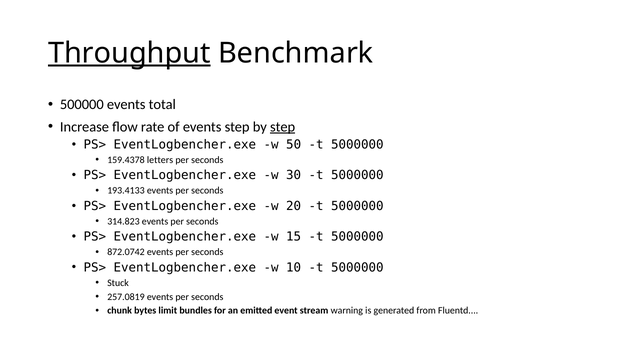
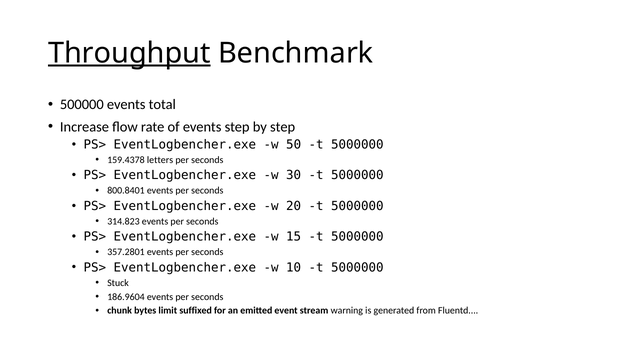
step at (283, 127) underline: present -> none
193.4133: 193.4133 -> 800.8401
872.0742: 872.0742 -> 357.2801
257.0819: 257.0819 -> 186.9604
bundles: bundles -> suffixed
